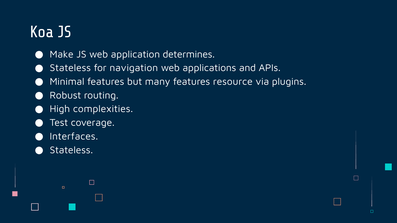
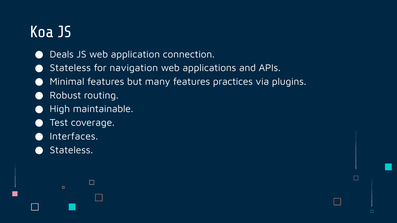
Make: Make -> Deals
determines: determines -> connection
resource: resource -> practices
complexities: complexities -> maintainable
